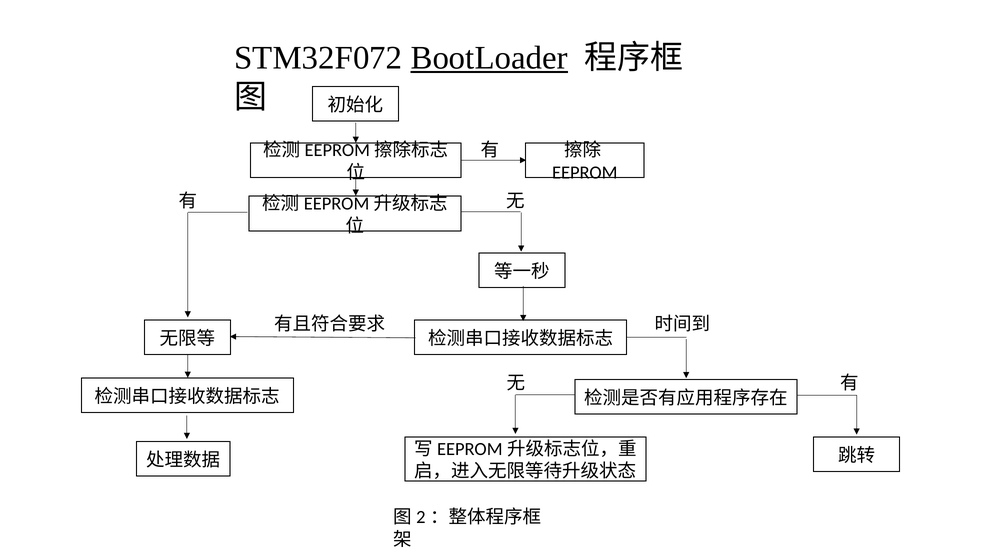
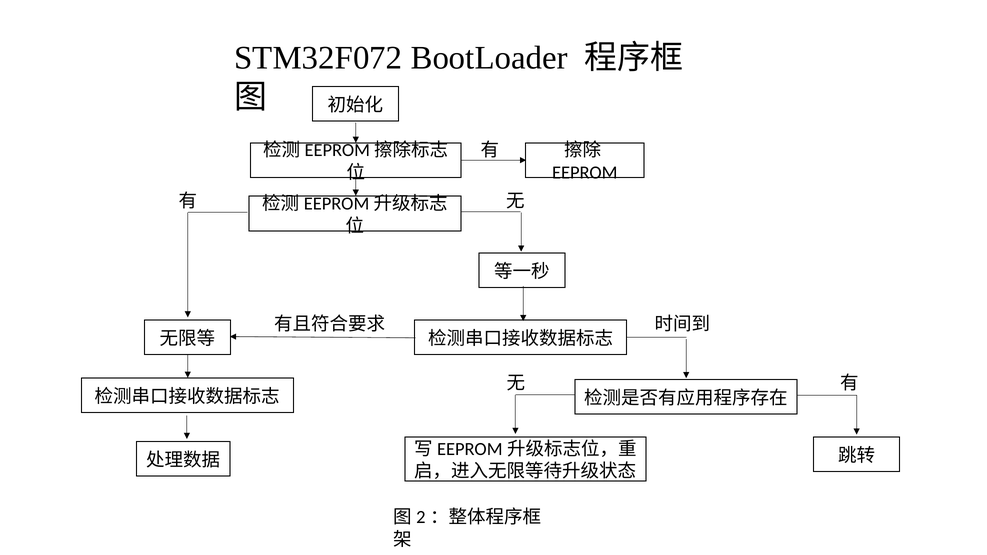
BootLoader underline: present -> none
